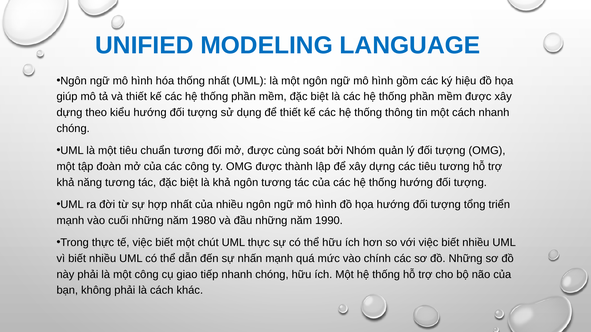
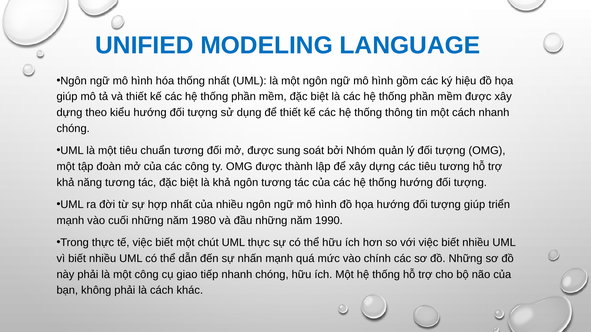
cùng: cùng -> sung
tượng tổng: tổng -> giúp
